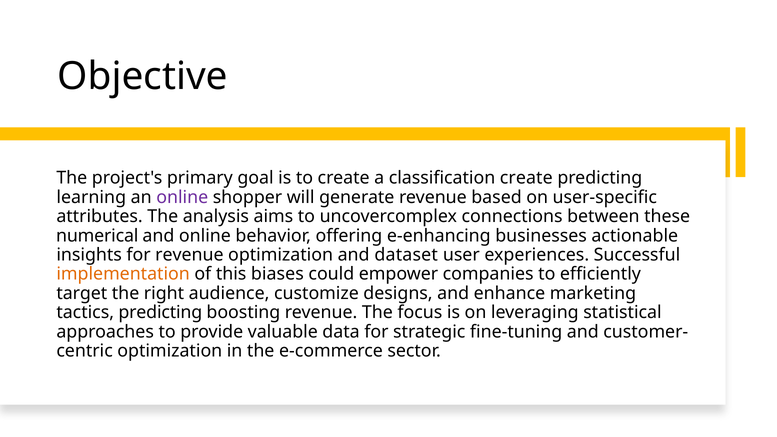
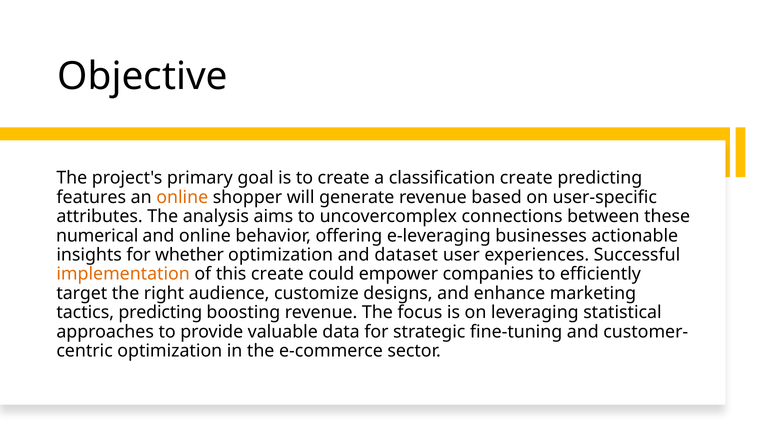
learning: learning -> features
online at (182, 197) colour: purple -> orange
e-enhancing: e-enhancing -> e-leveraging
for revenue: revenue -> whether
this biases: biases -> create
